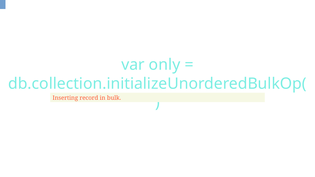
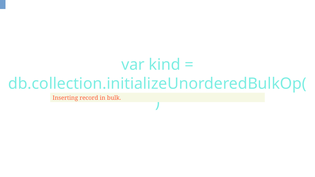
only: only -> kind
